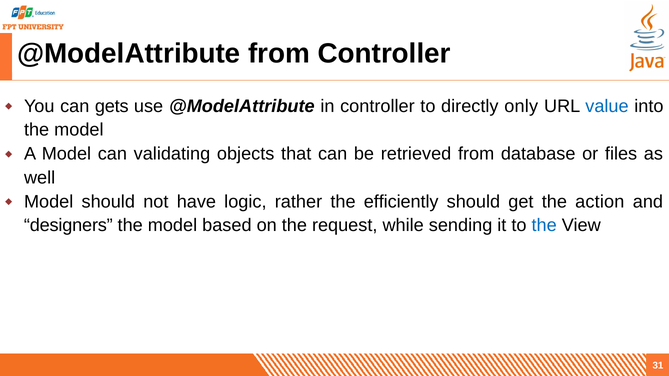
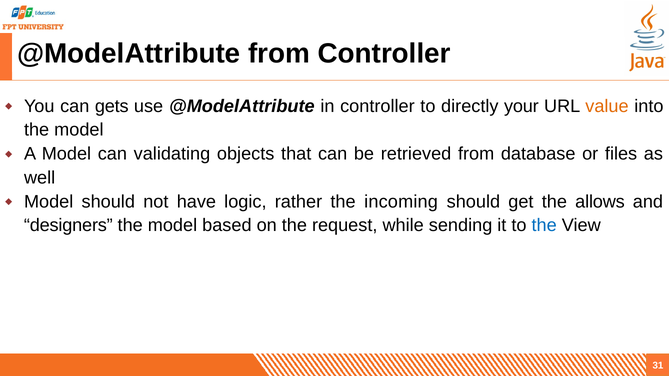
only: only -> your
value colour: blue -> orange
efficiently: efficiently -> incoming
action: action -> allows
